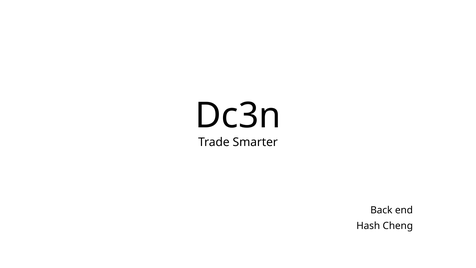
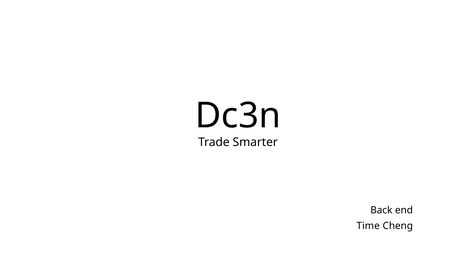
Hash: Hash -> Time
